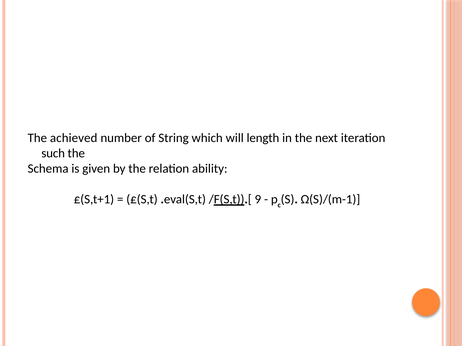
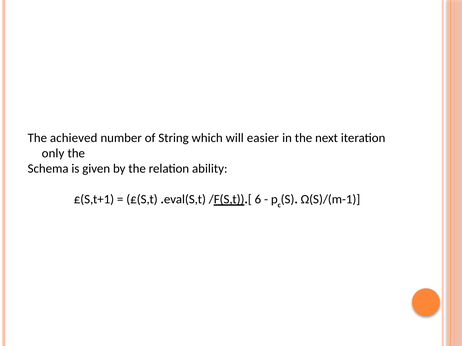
length: length -> easier
such: such -> only
9: 9 -> 6
